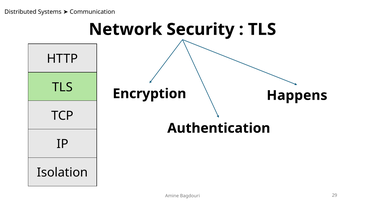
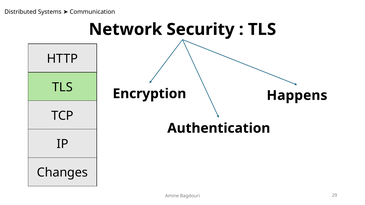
Isolation: Isolation -> Changes
